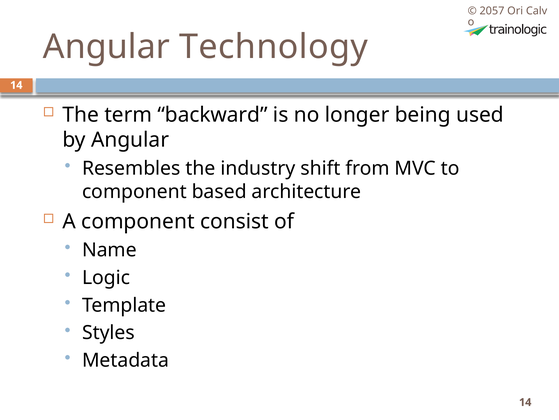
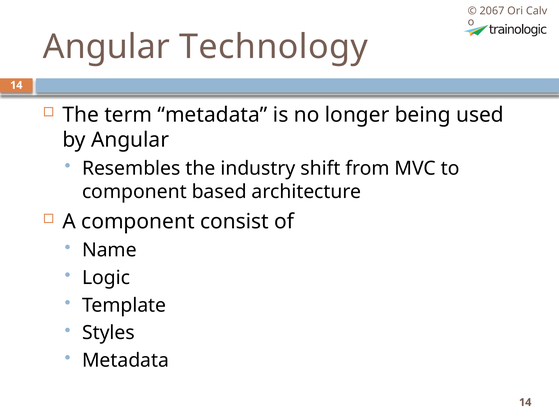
2057: 2057 -> 2067
term backward: backward -> metadata
